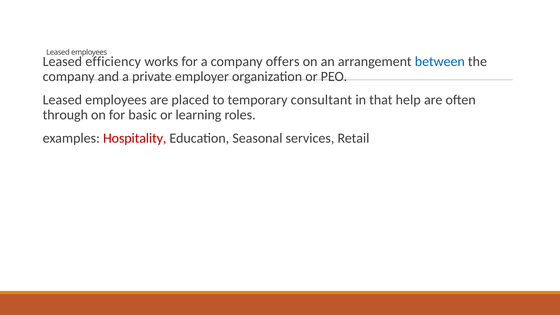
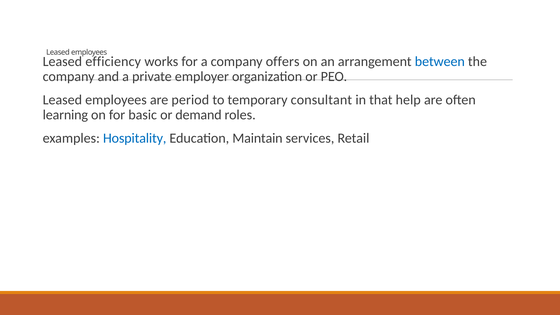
placed: placed -> period
through: through -> learning
learning: learning -> demand
Hospitality colour: red -> blue
Seasonal: Seasonal -> Maintain
